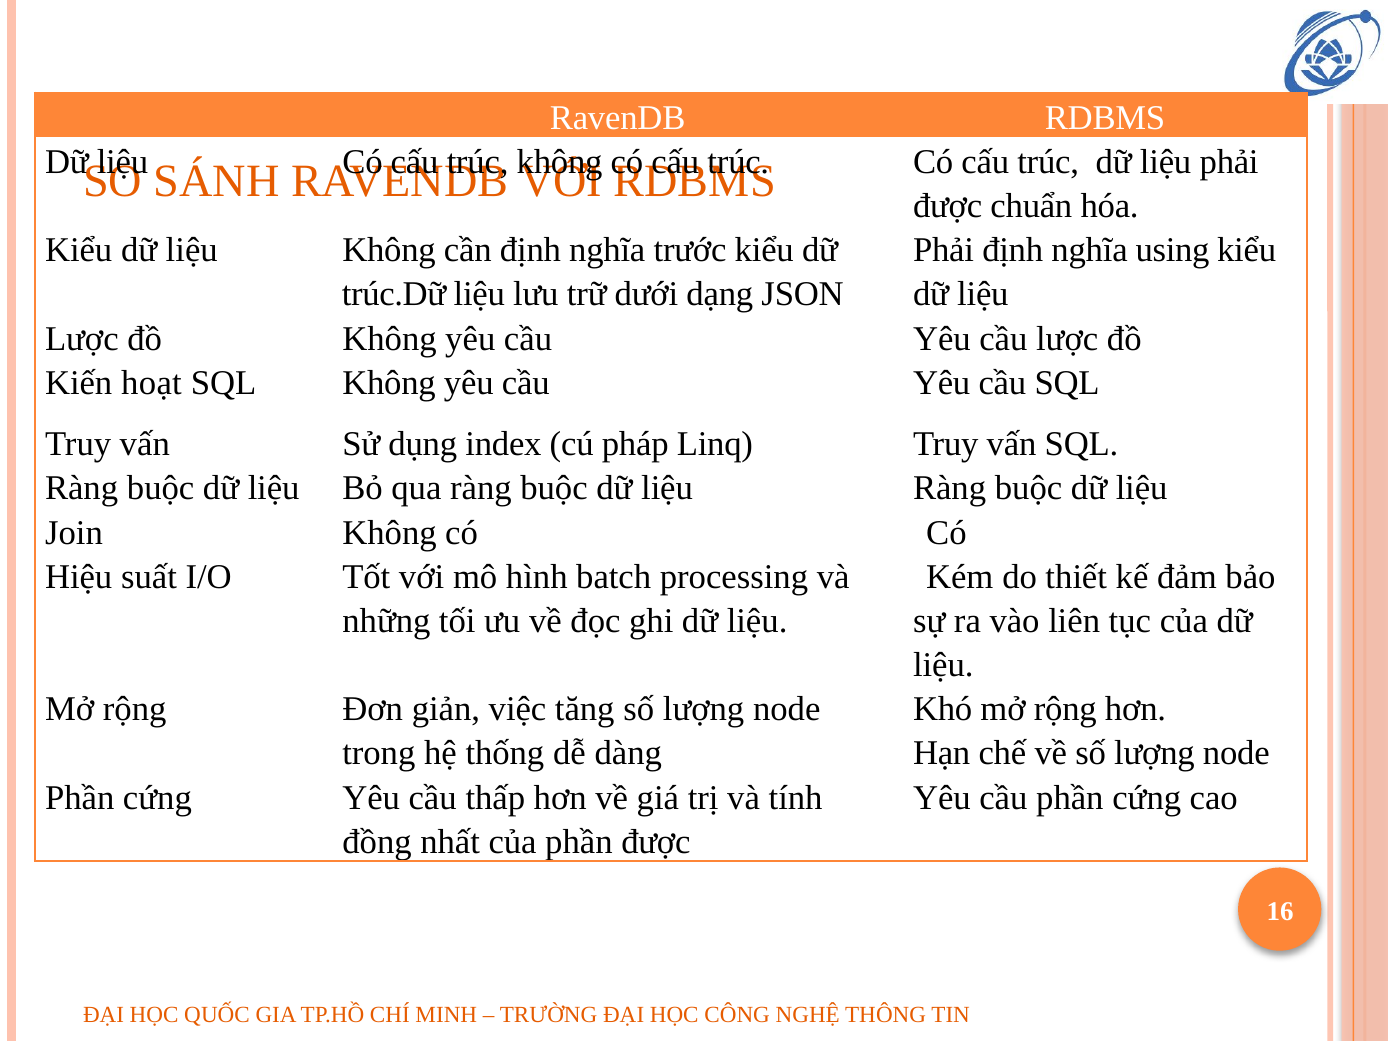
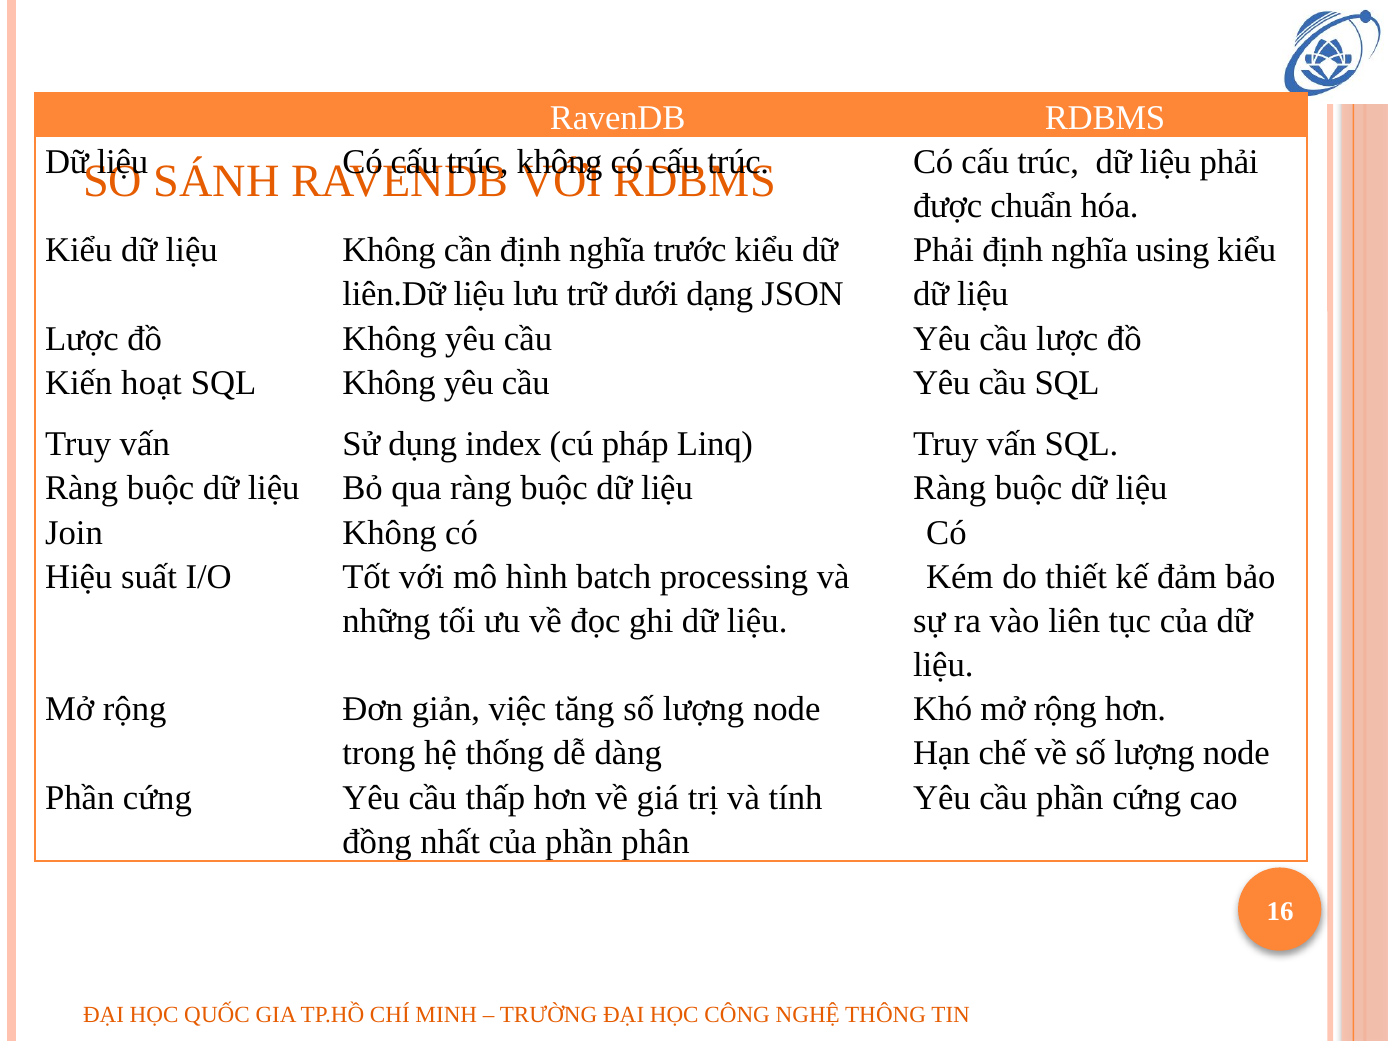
trúc.Dữ: trúc.Dữ -> liên.Dữ
phần được: được -> phân
